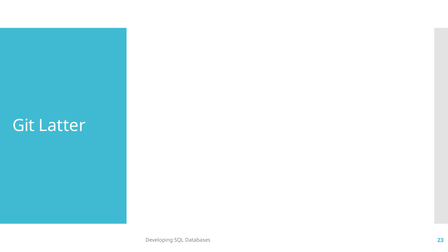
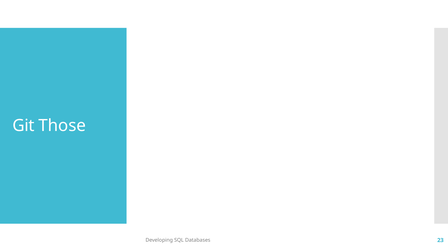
Latter: Latter -> Those
